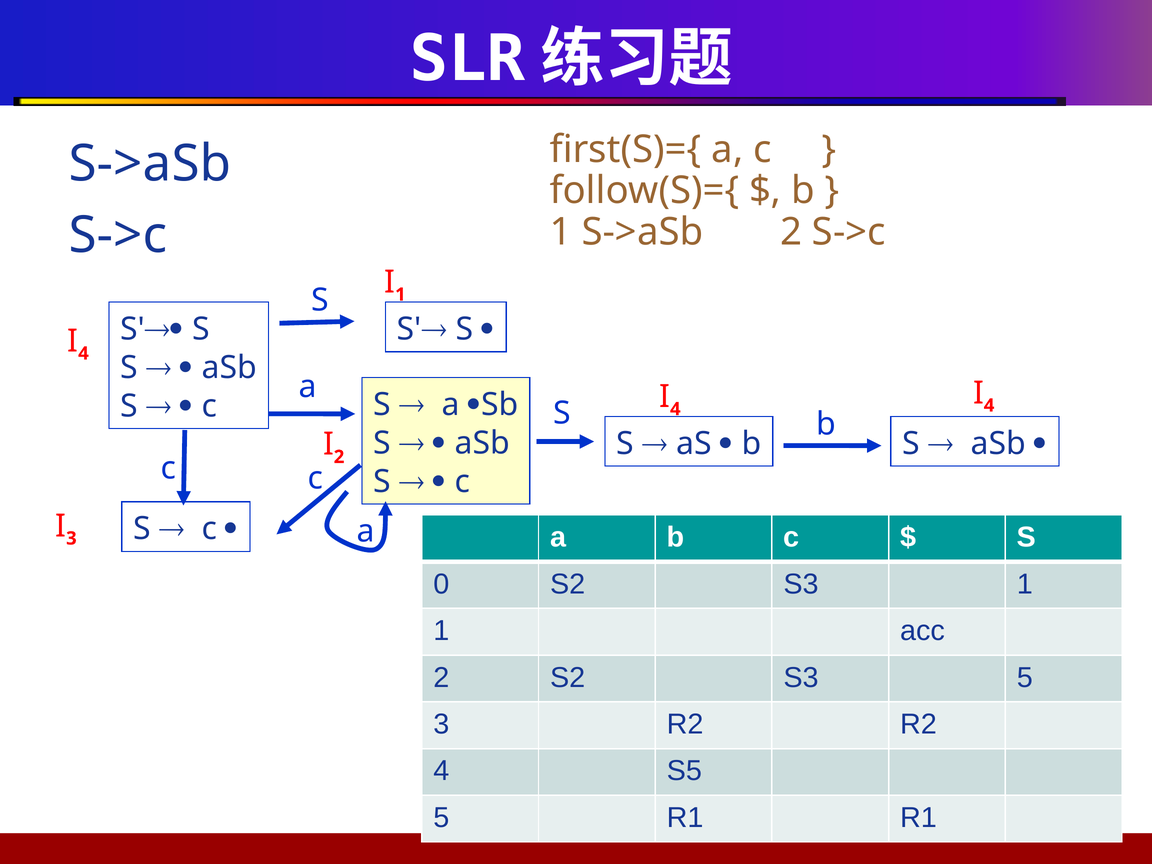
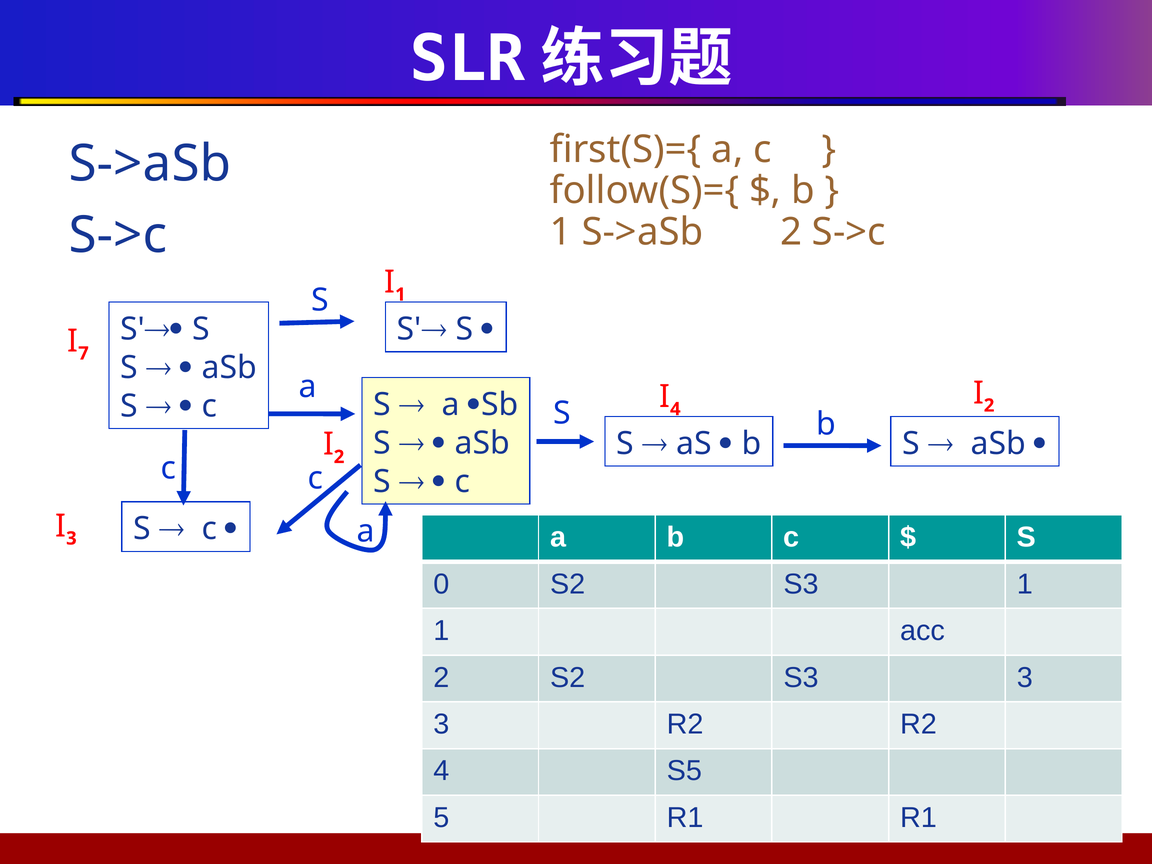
4 at (83, 353): 4 -> 7
4 at (989, 405): 4 -> 2
S3 5: 5 -> 3
